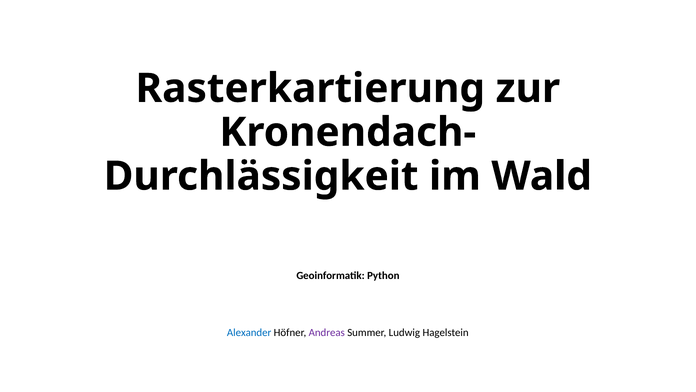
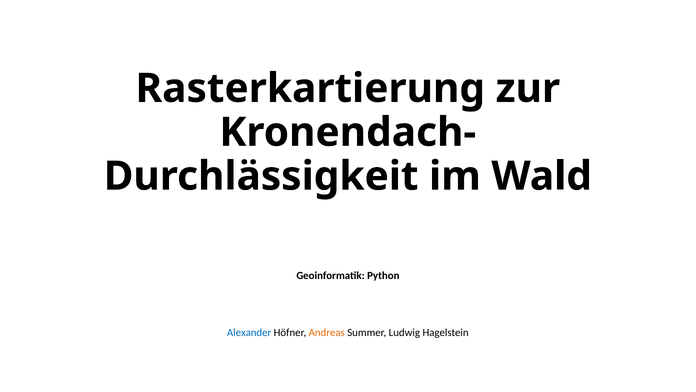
Andreas colour: purple -> orange
